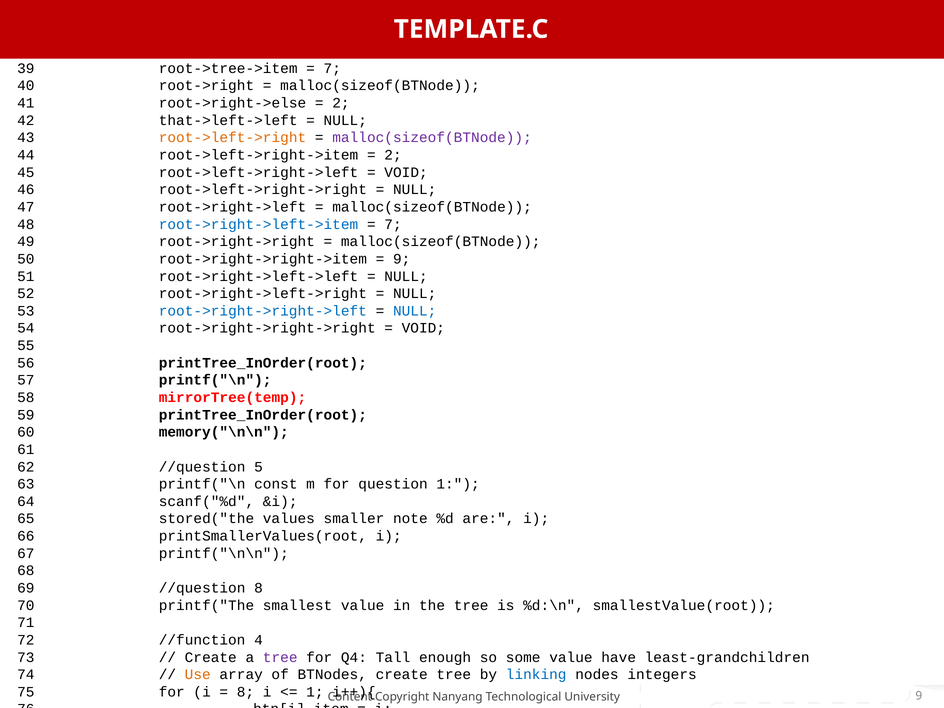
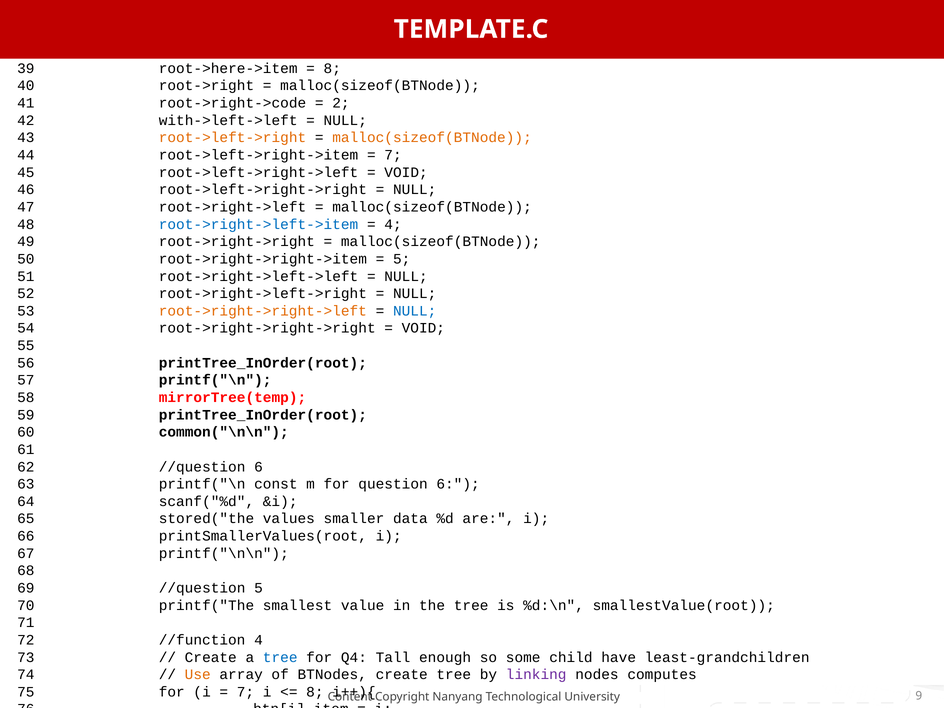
root->tree->item: root->tree->item -> root->here->item
7 at (332, 68): 7 -> 8
root->right->else: root->right->else -> root->right->code
that->left->left: that->left->left -> with->left->left
malloc(sizeof(BTNode at (432, 138) colour: purple -> orange
2 at (393, 155): 2 -> 7
7 at (393, 224): 7 -> 4
9 at (402, 259): 9 -> 5
root->right->right->left colour: blue -> orange
memory("\n\n: memory("\n\n -> common("\n\n
//question 5: 5 -> 6
question 1: 1 -> 6
note: note -> data
//question 8: 8 -> 5
tree at (280, 657) colour: purple -> blue
some value: value -> child
linking colour: blue -> purple
integers: integers -> computes
8 at (245, 692): 8 -> 7
1 at (315, 692): 1 -> 8
